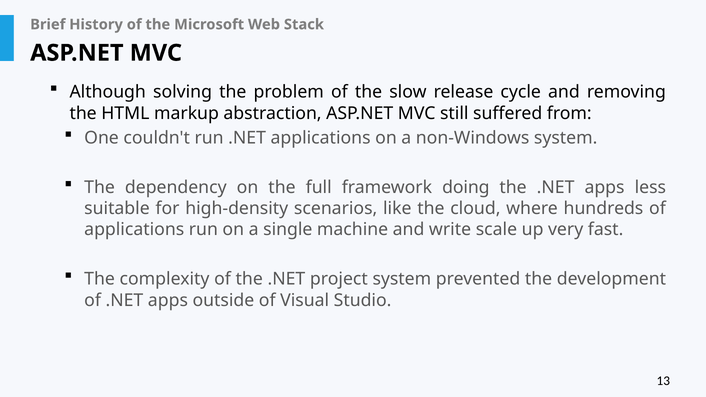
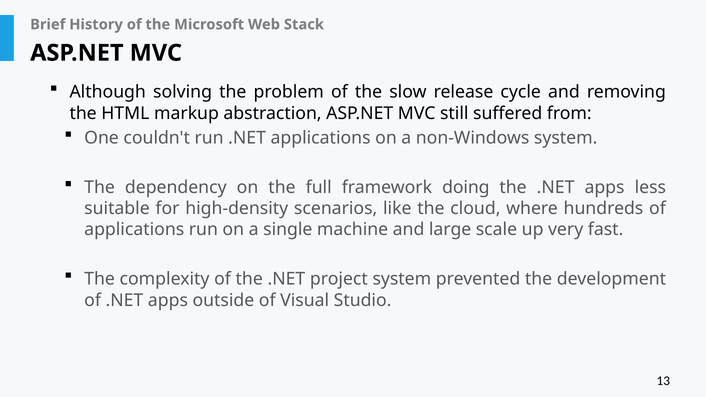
write: write -> large
